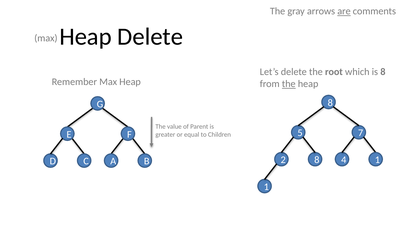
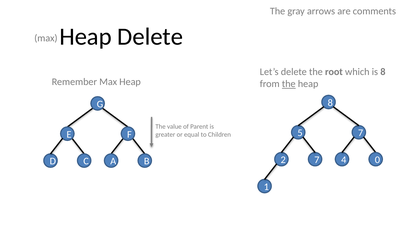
are underline: present -> none
2 8: 8 -> 7
4 1: 1 -> 0
